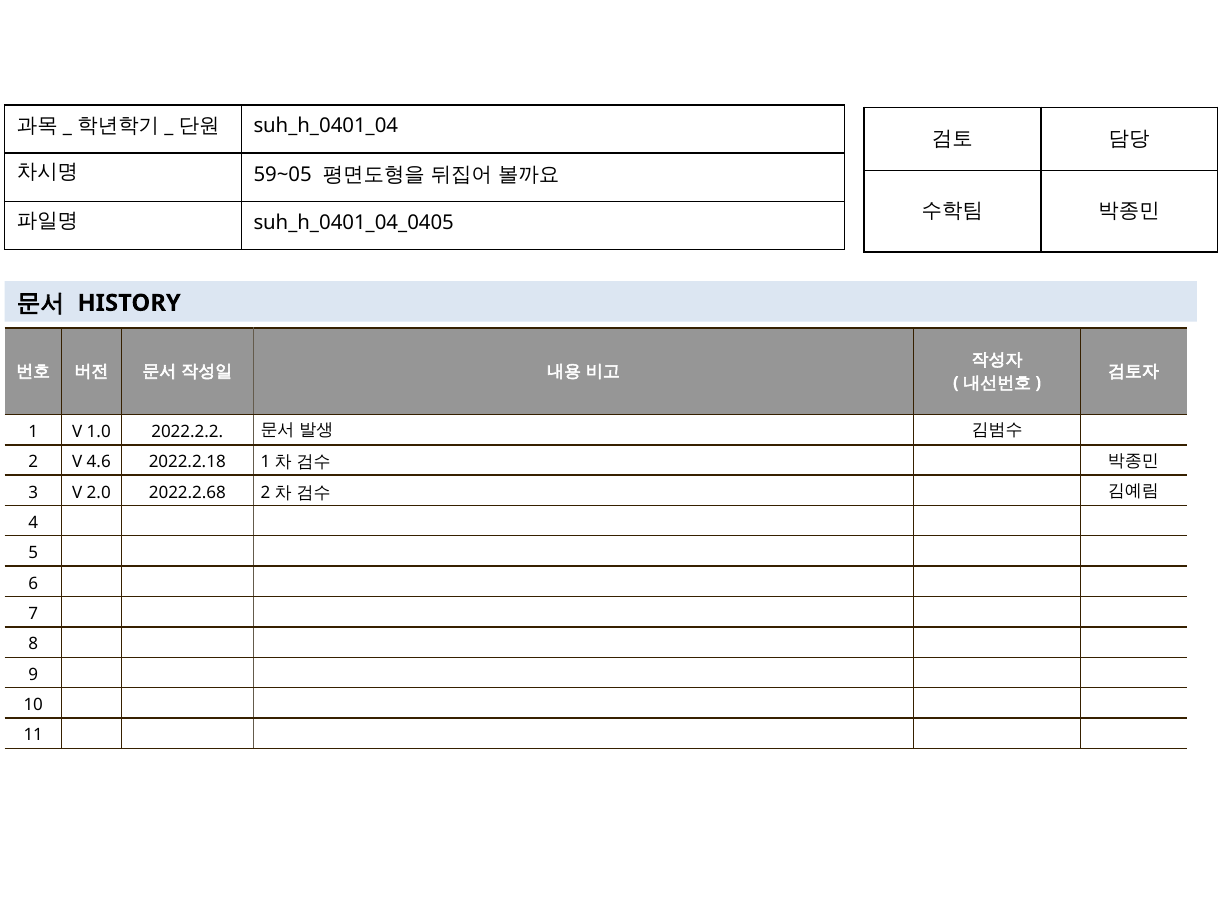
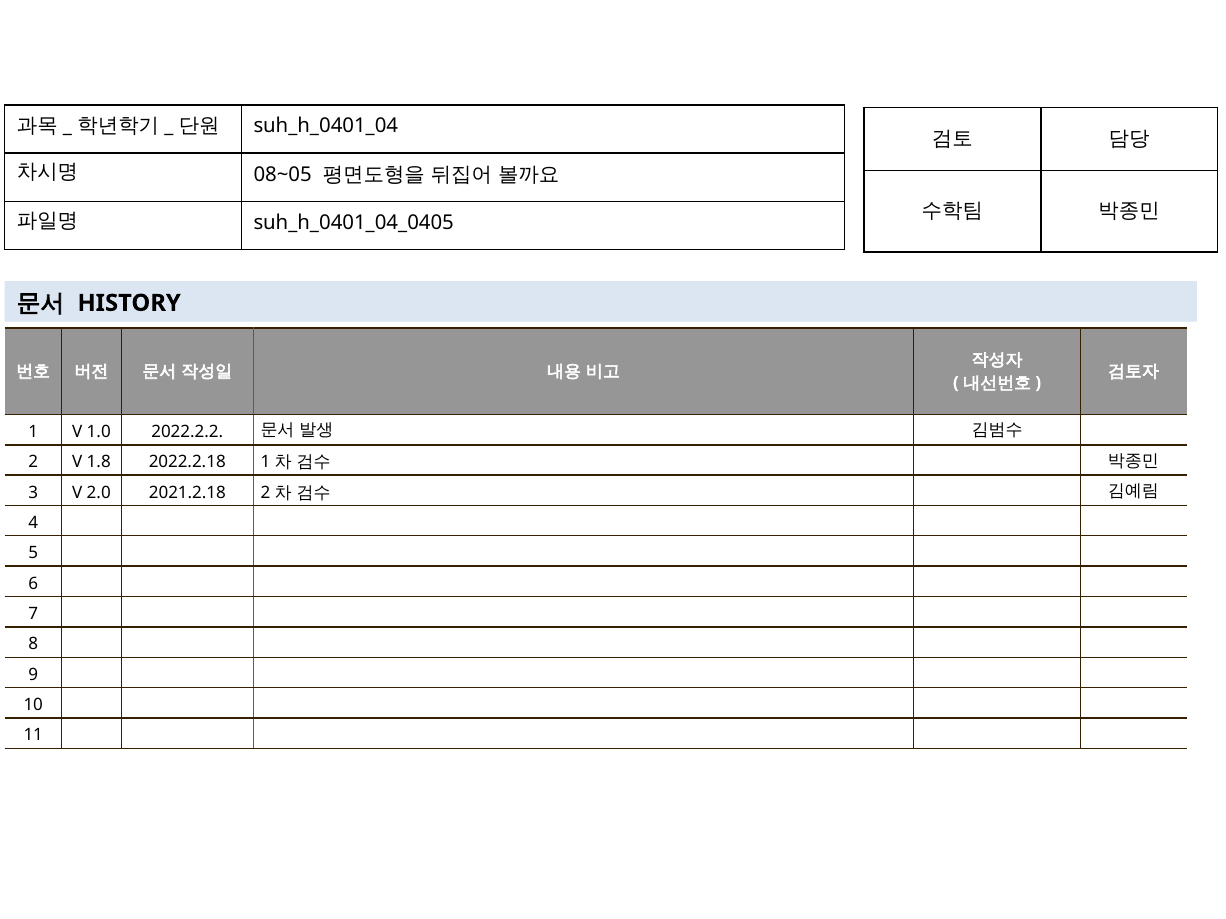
59~05: 59~05 -> 08~05
4.6: 4.6 -> 1.8
2022.2.68: 2022.2.68 -> 2021.2.18
